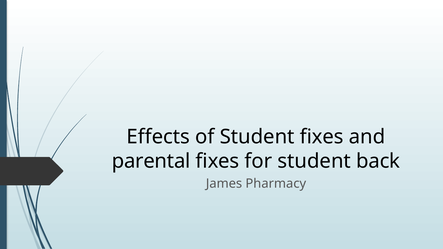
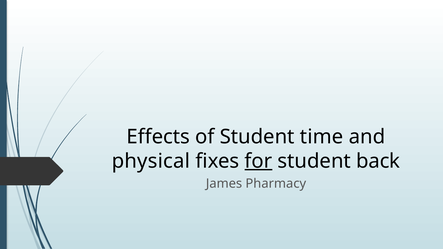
Student fixes: fixes -> time
parental: parental -> physical
for underline: none -> present
